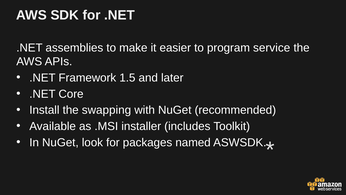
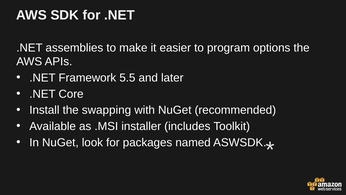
service: service -> options
1.5: 1.5 -> 5.5
